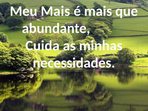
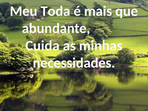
Meu Mais: Mais -> Toda
